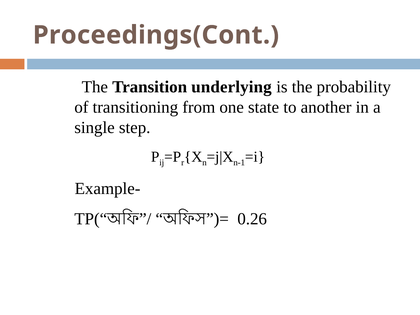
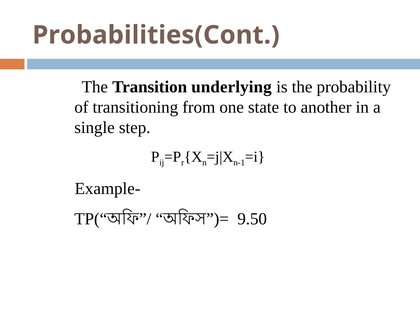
Proceedings(Cont: Proceedings(Cont -> Probabilities(Cont
0.26: 0.26 -> 9.50
